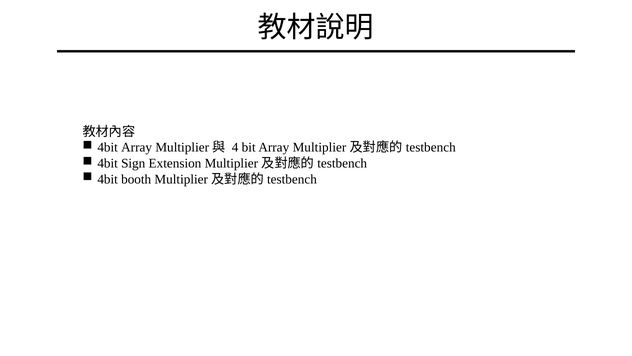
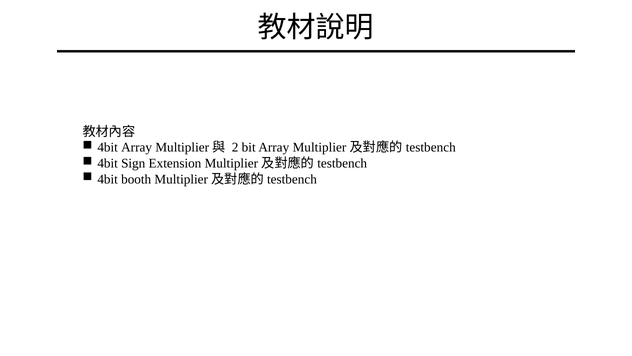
4: 4 -> 2
